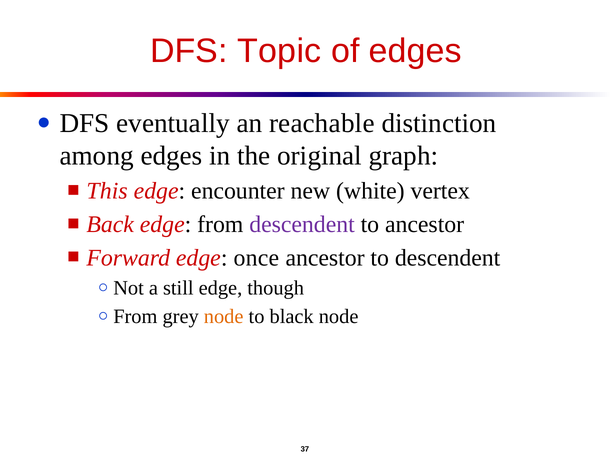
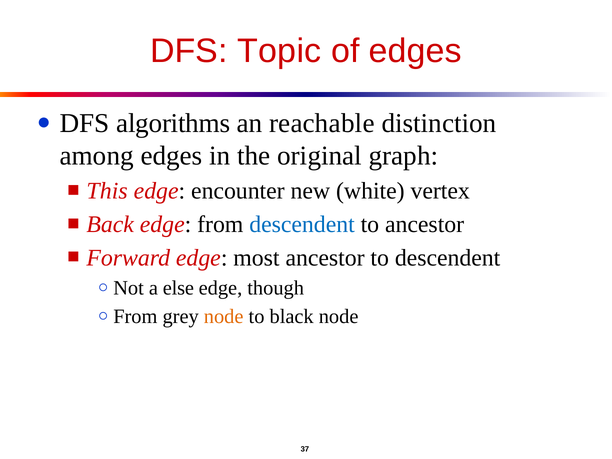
eventually: eventually -> algorithms
descendent at (302, 224) colour: purple -> blue
once: once -> most
still: still -> else
